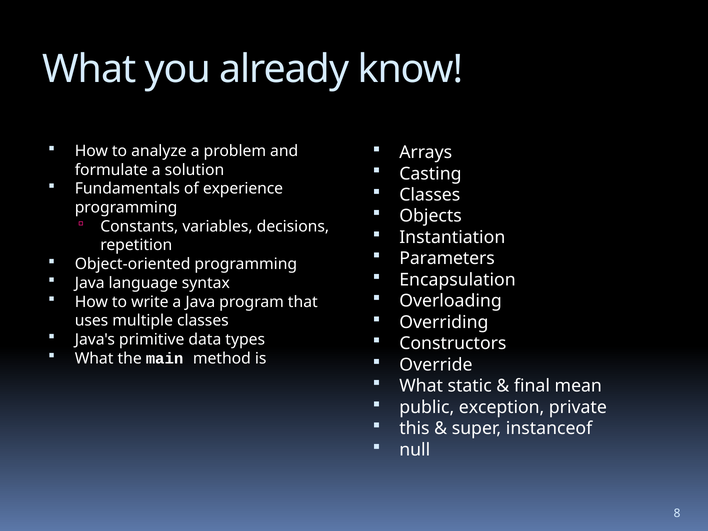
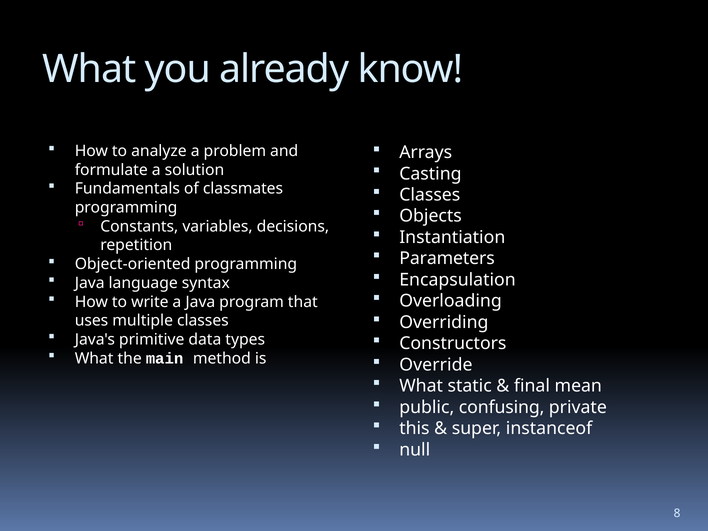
experience: experience -> classmates
exception: exception -> confusing
